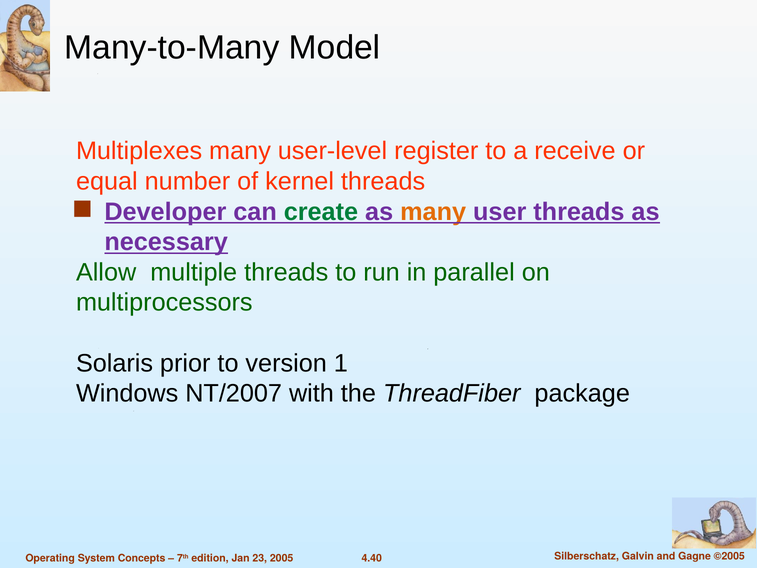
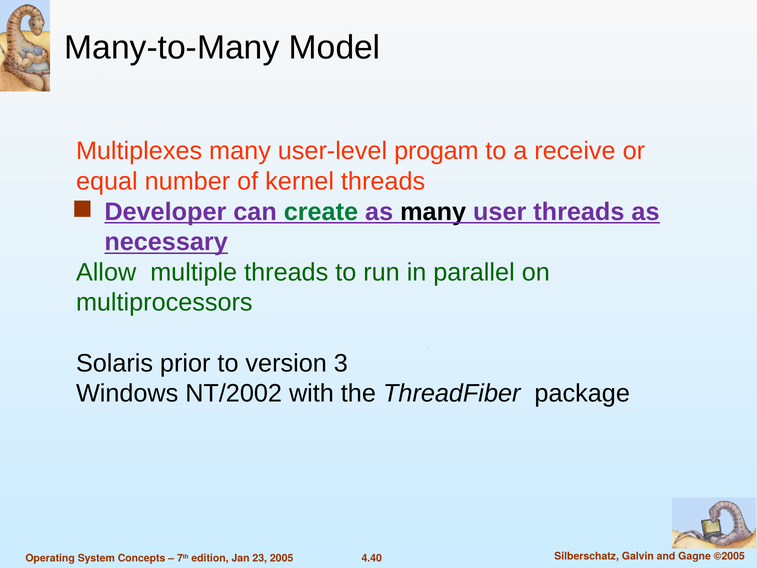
register: register -> progam
many at (433, 212) colour: orange -> black
1: 1 -> 3
NT/2007: NT/2007 -> NT/2002
